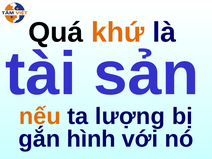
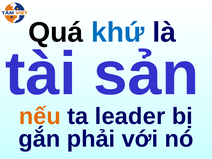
khứ colour: orange -> blue
lượng: lượng -> leader
hình: hình -> phải
